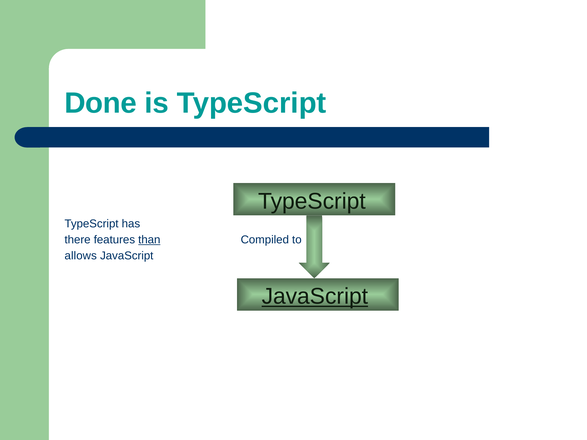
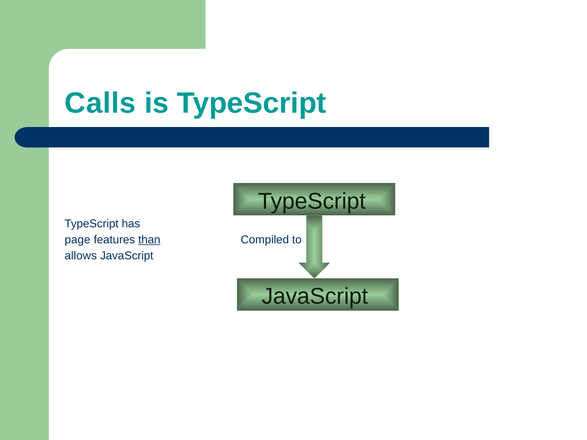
Done: Done -> Calls
there: there -> page
JavaScript at (315, 297) underline: present -> none
